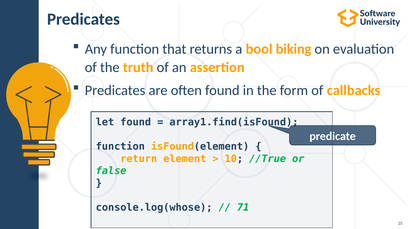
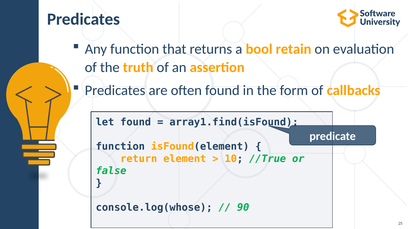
biking: biking -> retain
71: 71 -> 90
